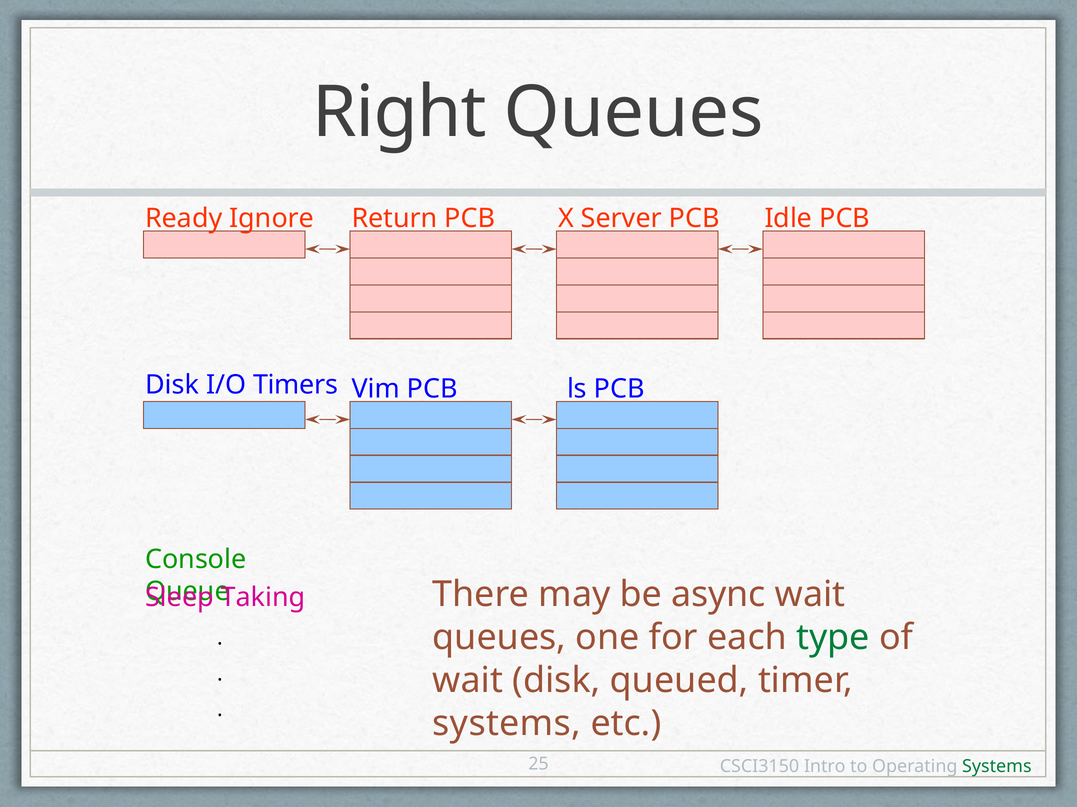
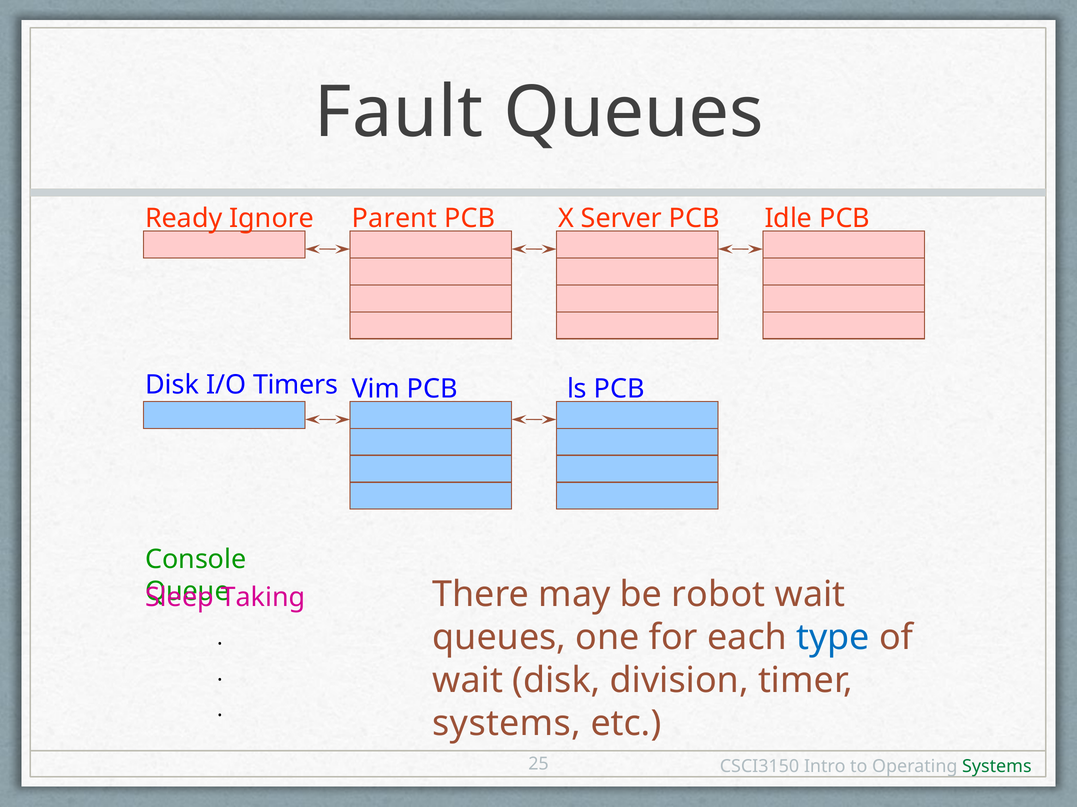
Right: Right -> Fault
Return: Return -> Parent
async: async -> robot
type colour: green -> blue
queued: queued -> division
